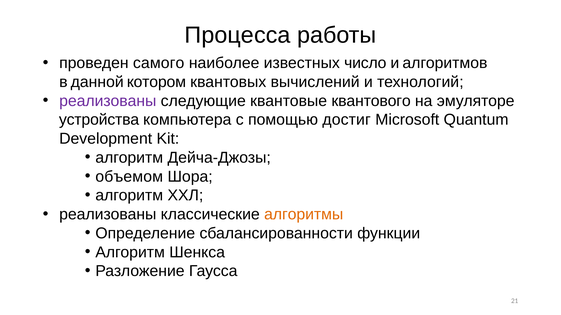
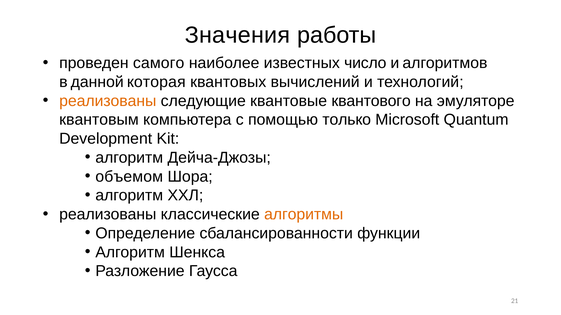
Процесса: Процесса -> Значения
котором: котором -> которая
реализованы at (108, 101) colour: purple -> orange
устройства: устройства -> квантовым
достиг: достиг -> только
